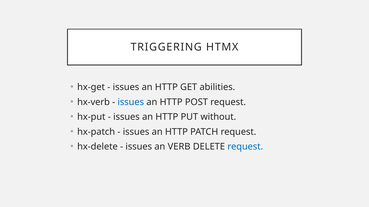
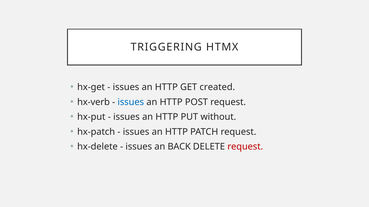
abilities: abilities -> created
VERB: VERB -> BACK
request at (245, 147) colour: blue -> red
